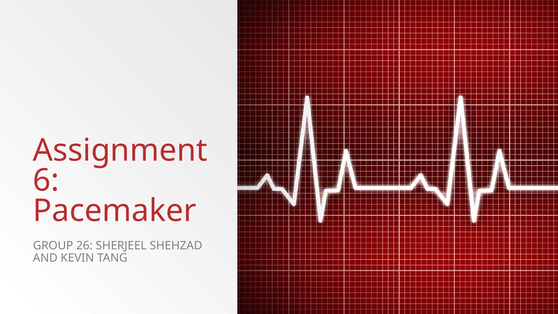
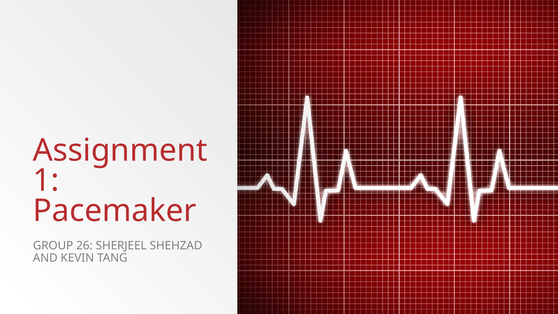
6: 6 -> 1
